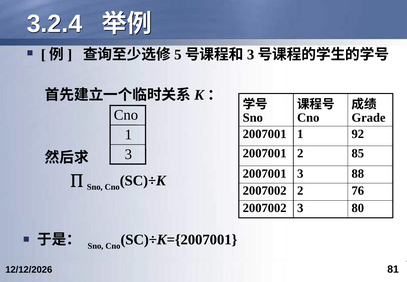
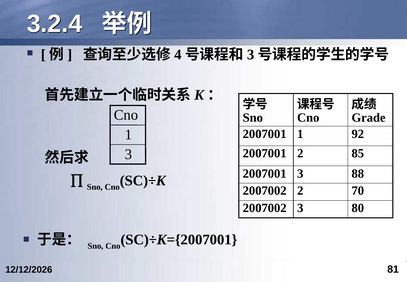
5: 5 -> 4
76: 76 -> 70
